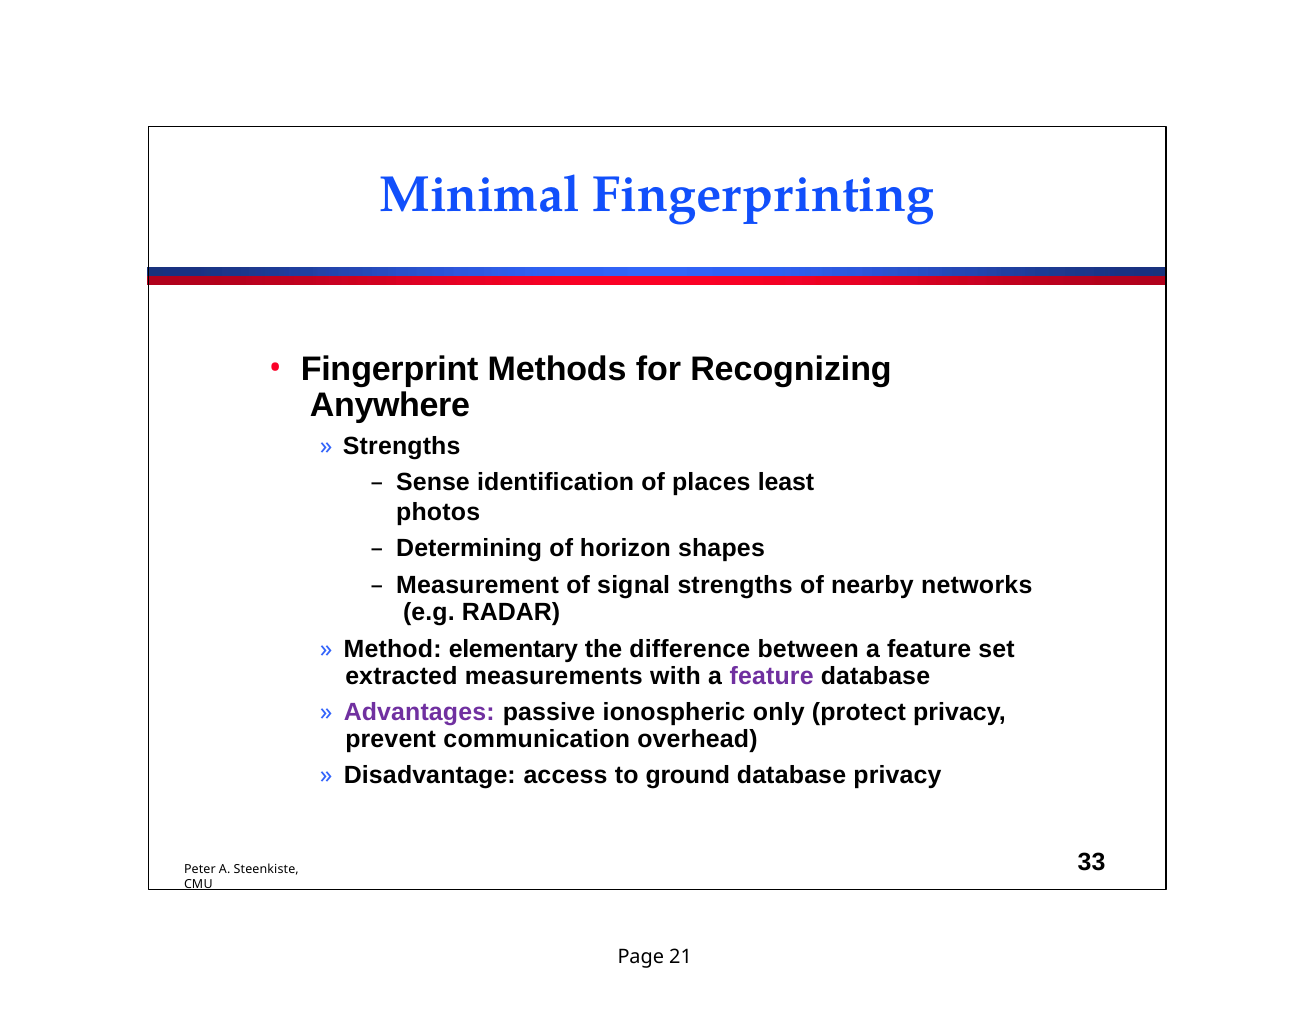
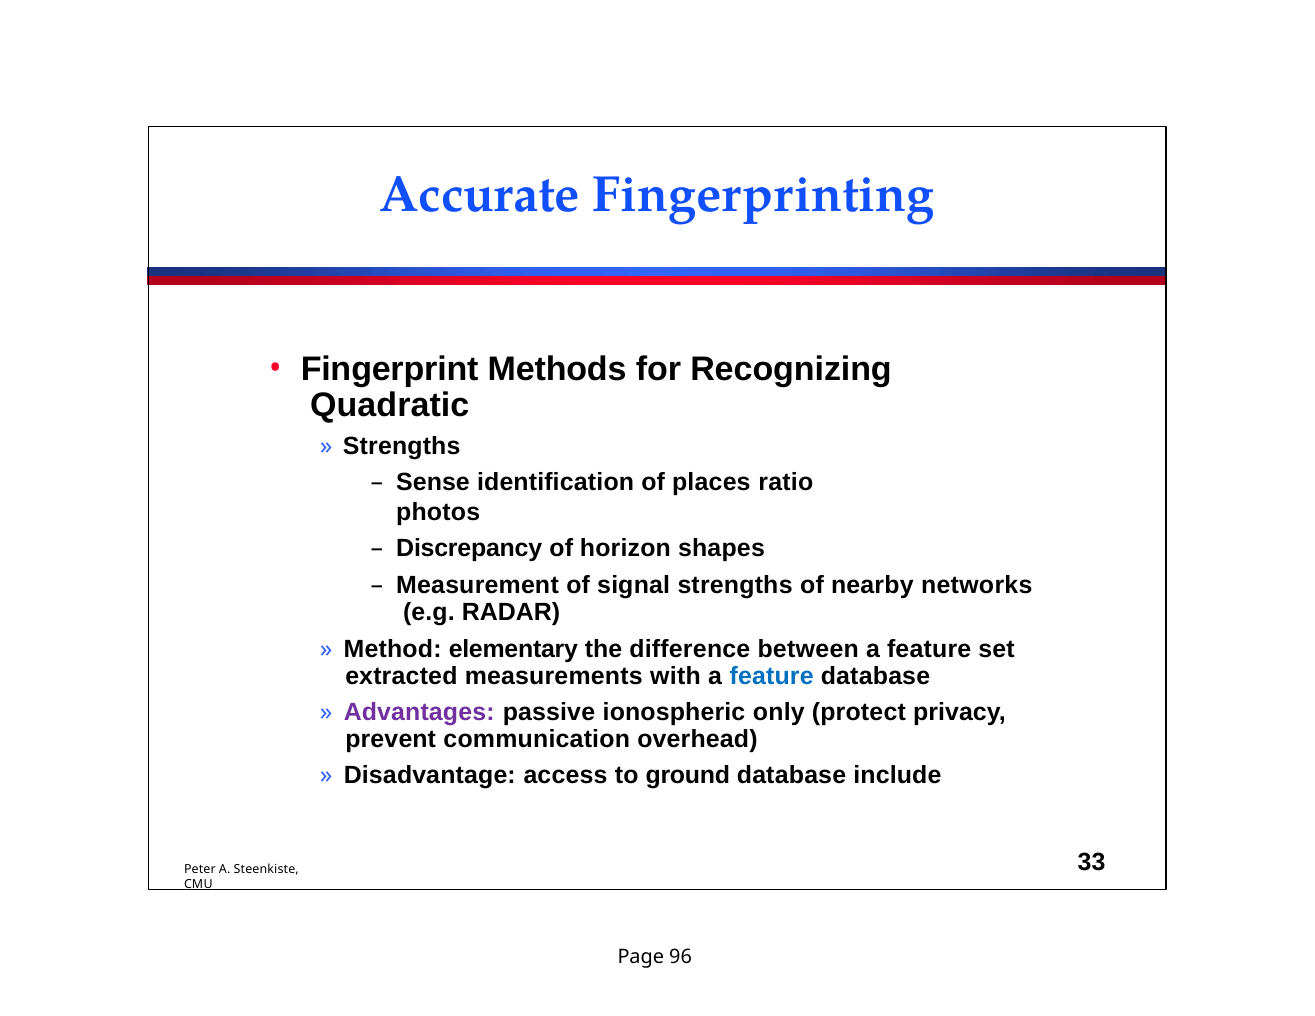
Minimal: Minimal -> Accurate
Anywhere: Anywhere -> Quadratic
least: least -> ratio
Determining: Determining -> Discrepancy
feature at (772, 676) colour: purple -> blue
database privacy: privacy -> include
21: 21 -> 96
